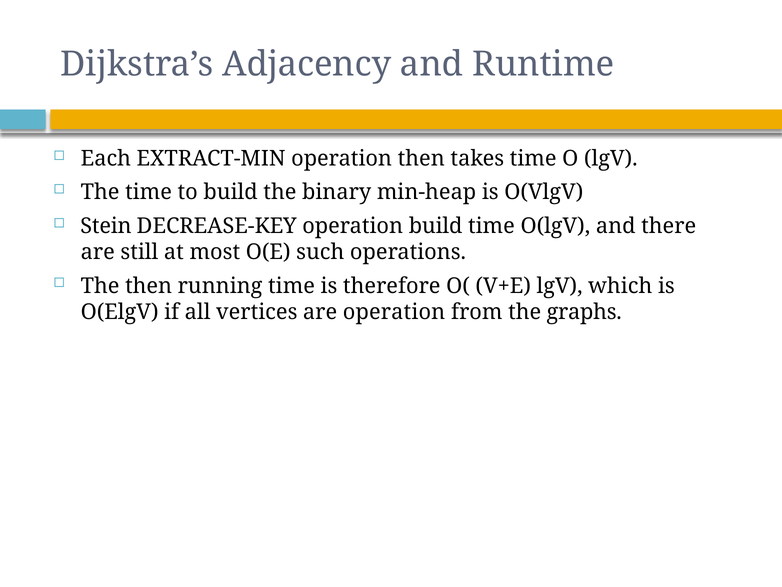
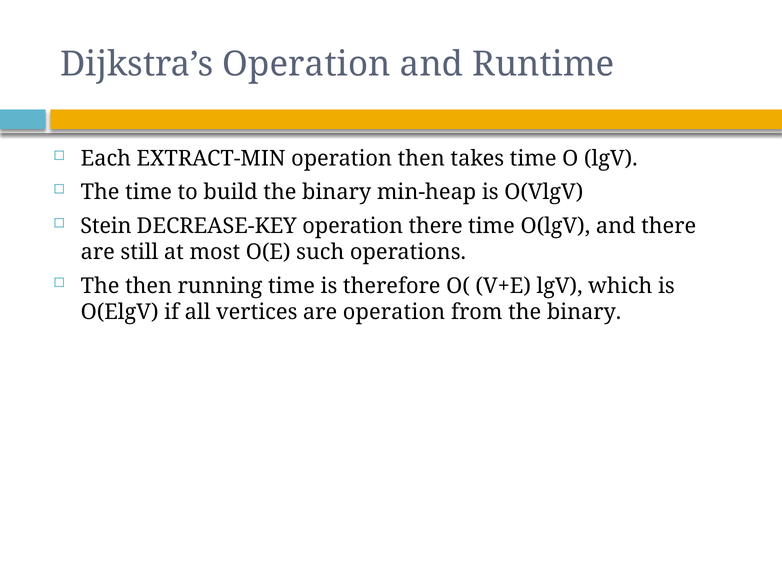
Dijkstra’s Adjacency: Adjacency -> Operation
operation build: build -> there
from the graphs: graphs -> binary
